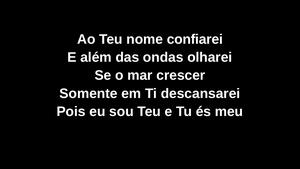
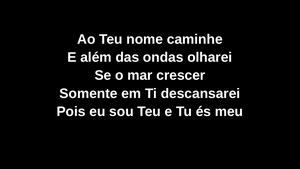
confiarei: confiarei -> caminhe
